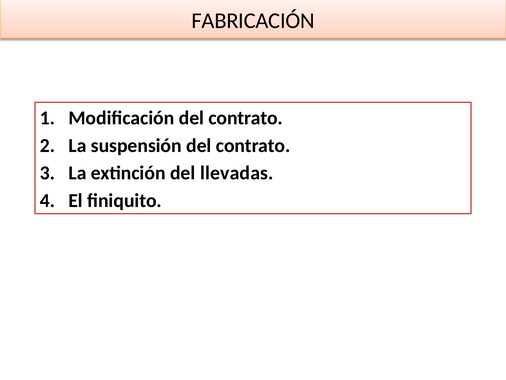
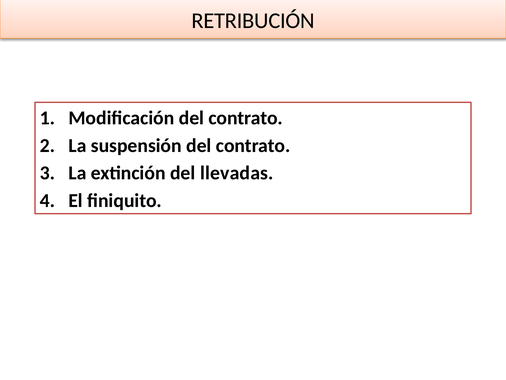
FABRICACIÓN: FABRICACIÓN -> RETRIBUCIÓN
